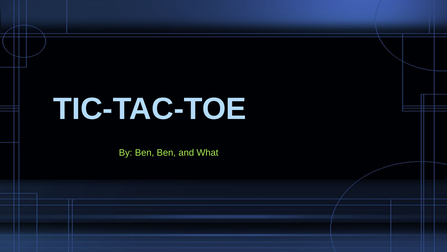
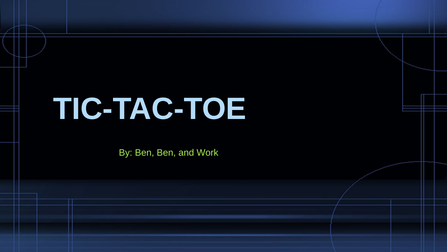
What: What -> Work
